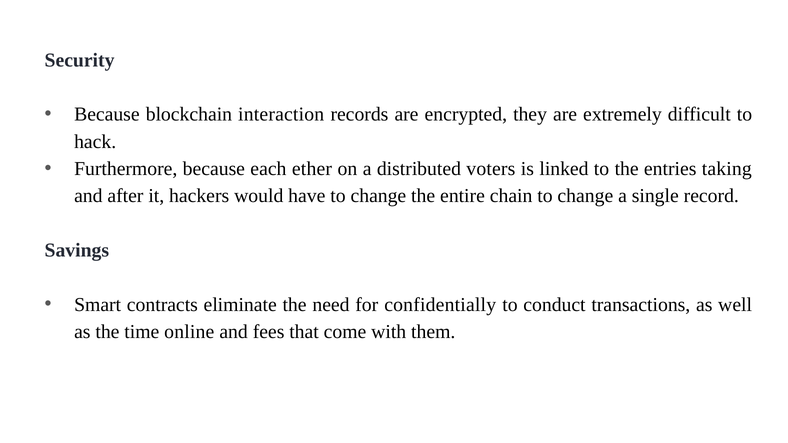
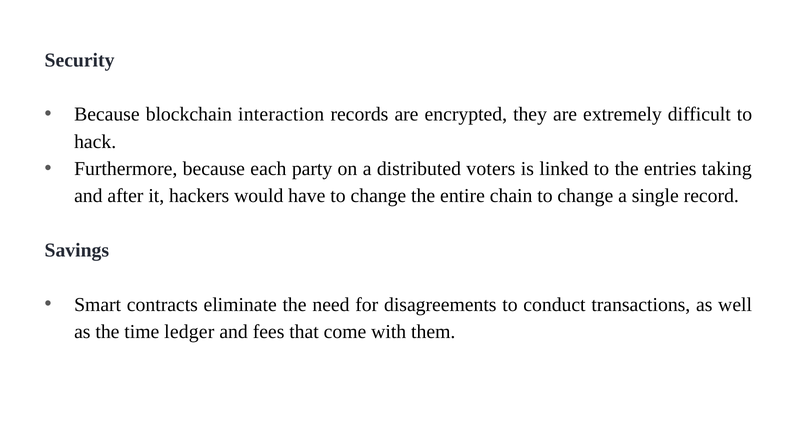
ether: ether -> party
confidentially: confidentially -> disagreements
online: online -> ledger
